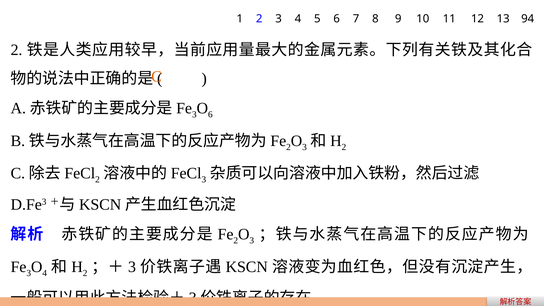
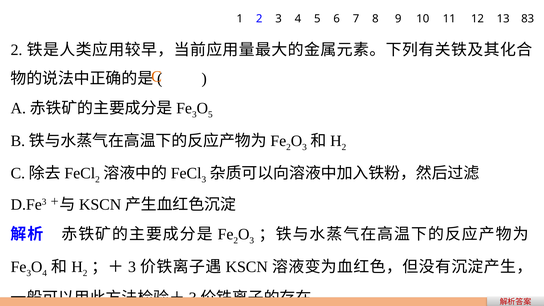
94: 94 -> 83
6 at (210, 115): 6 -> 5
